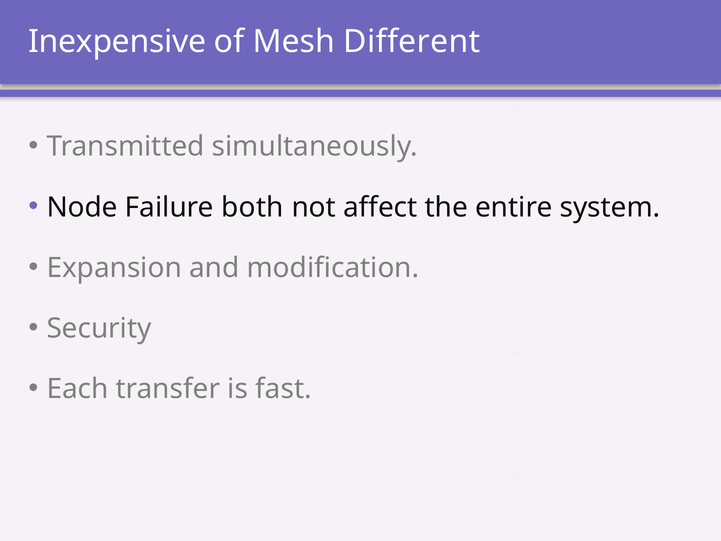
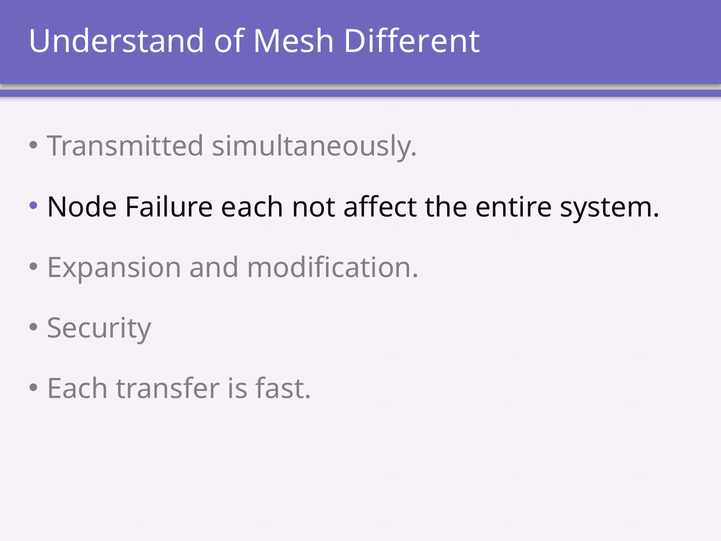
Inexpensive: Inexpensive -> Understand
Failure both: both -> each
